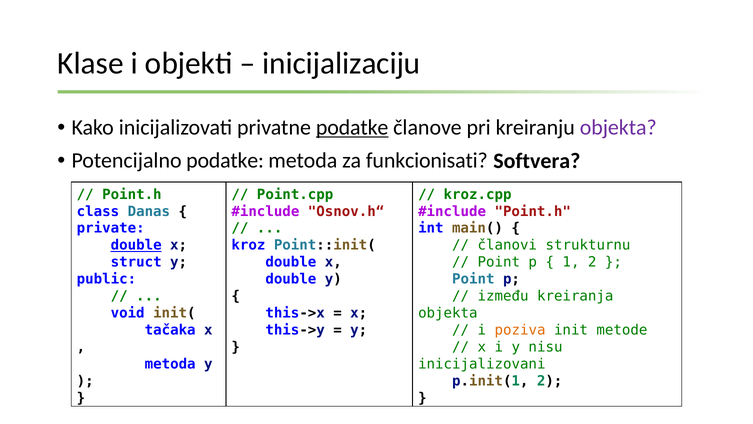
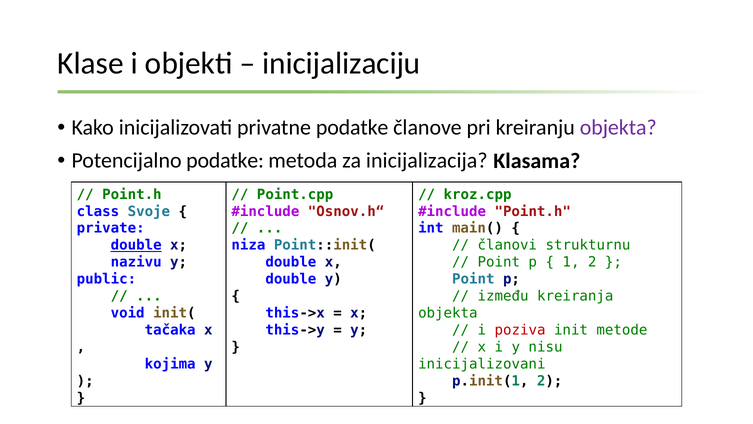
podatke at (352, 127) underline: present -> none
funkcionisati: funkcionisati -> inicijalizacija
Softvera: Softvera -> Klasama
Danas: Danas -> Svoje
kroz: kroz -> niza
struct: struct -> nazivu
poziva colour: orange -> red
metoda at (170, 364): metoda -> kojima
